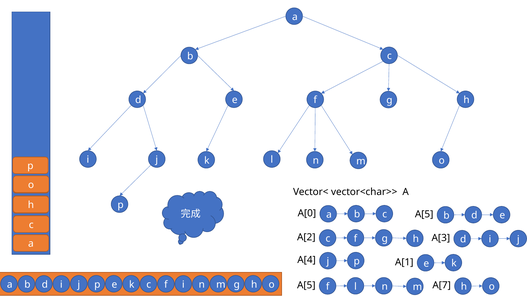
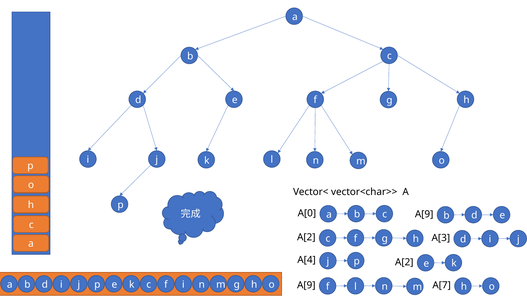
A[5 at (424, 214): A[5 -> A[9
A[1 at (404, 263): A[1 -> A[2
A[5 at (306, 286): A[5 -> A[9
